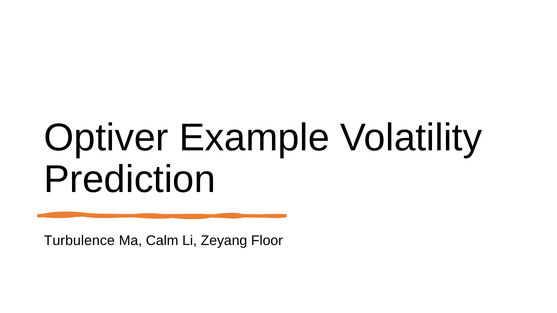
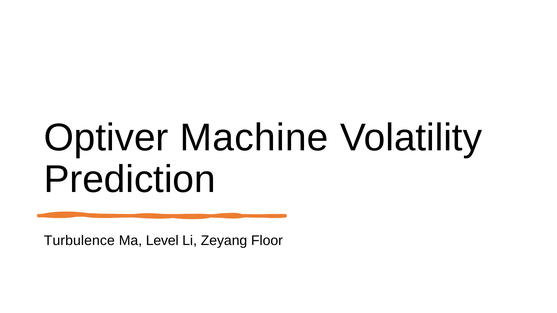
Example: Example -> Machine
Calm: Calm -> Level
